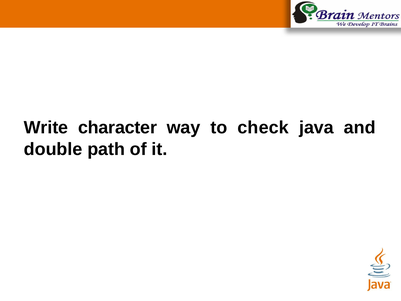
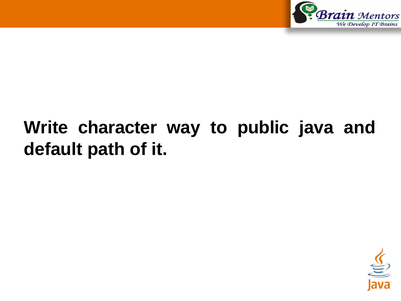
check: check -> public
double: double -> default
